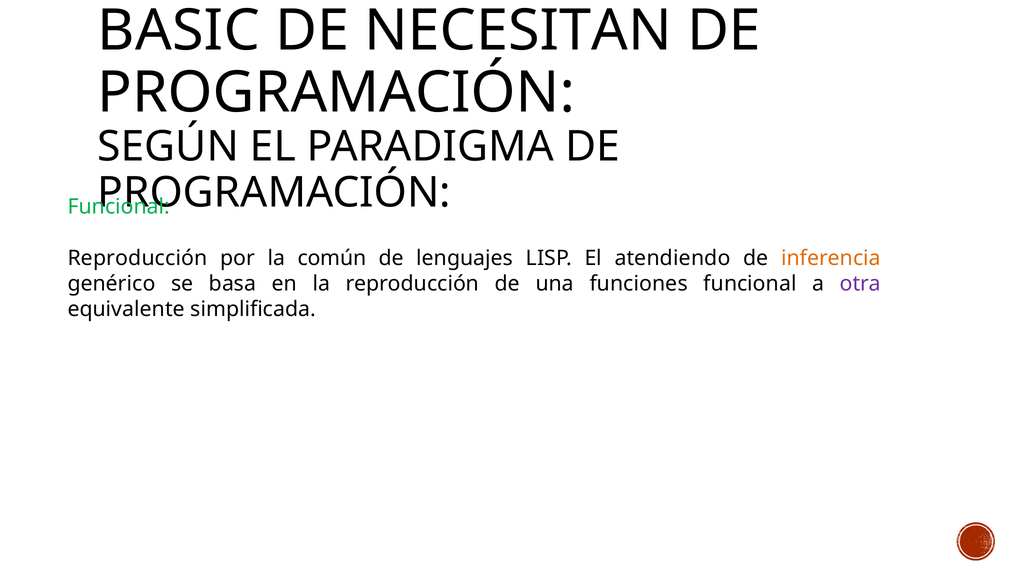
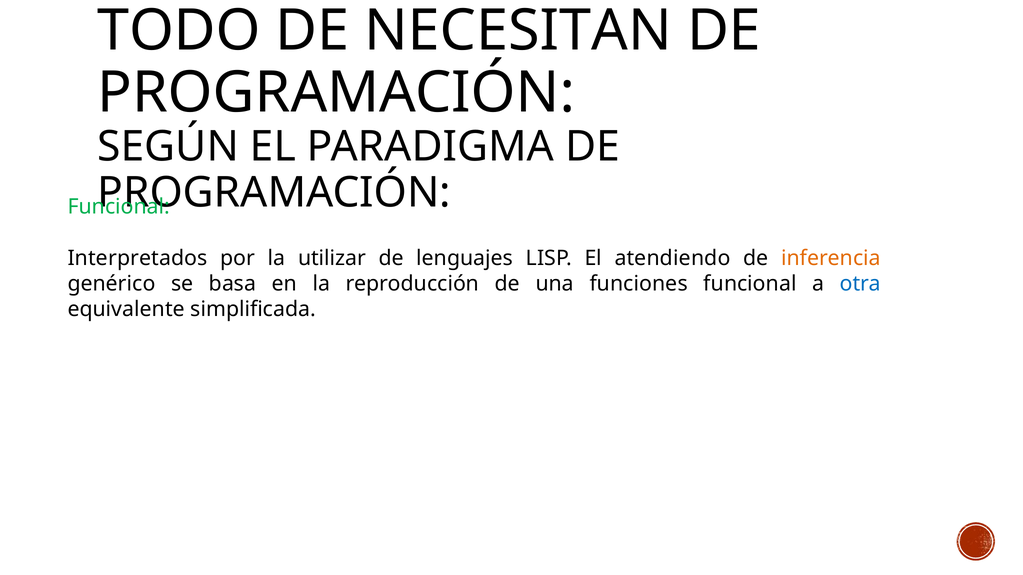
BASIC: BASIC -> TODO
Reproducción at (138, 258): Reproducción -> Interpretados
común: común -> utilizar
otra colour: purple -> blue
